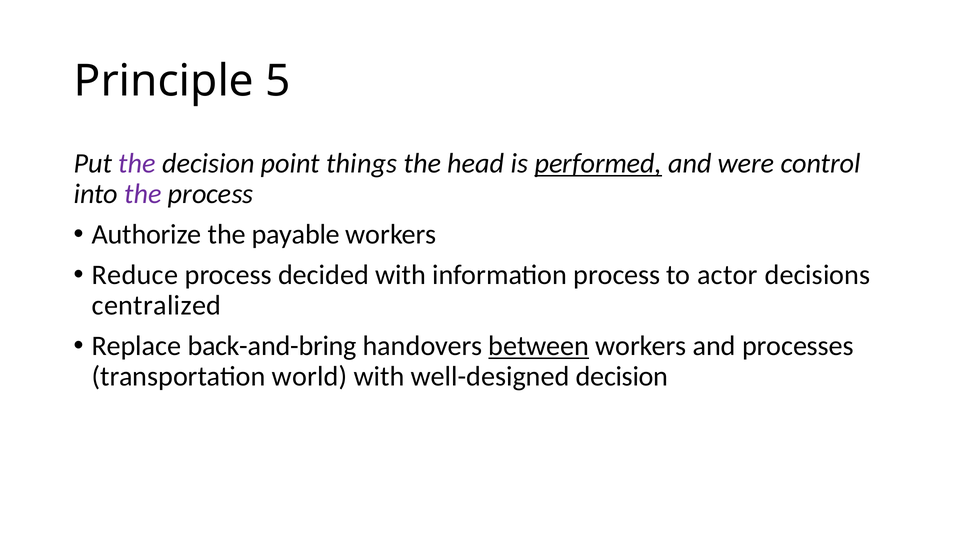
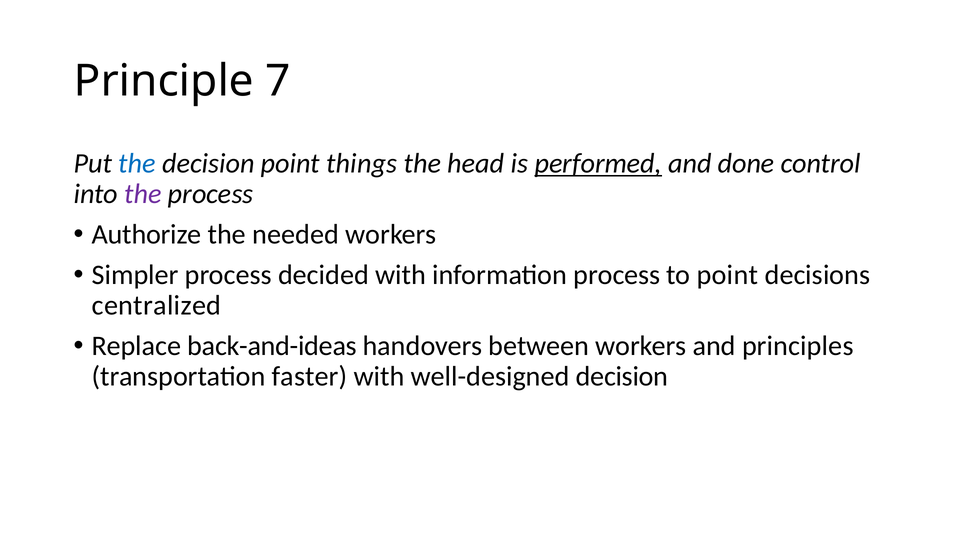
5: 5 -> 7
the at (137, 163) colour: purple -> blue
were: were -> done
payable: payable -> needed
Reduce: Reduce -> Simpler
to actor: actor -> point
back-and-bring: back-and-bring -> back-and-ideas
between underline: present -> none
processes: processes -> principles
world: world -> faster
